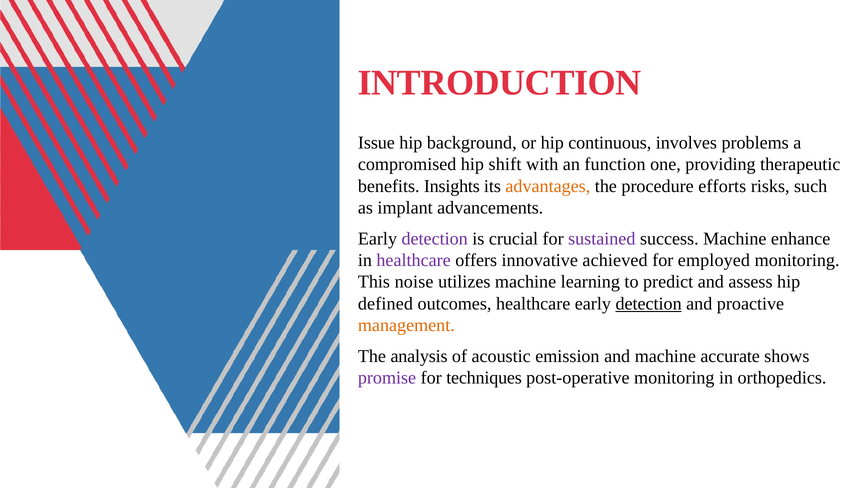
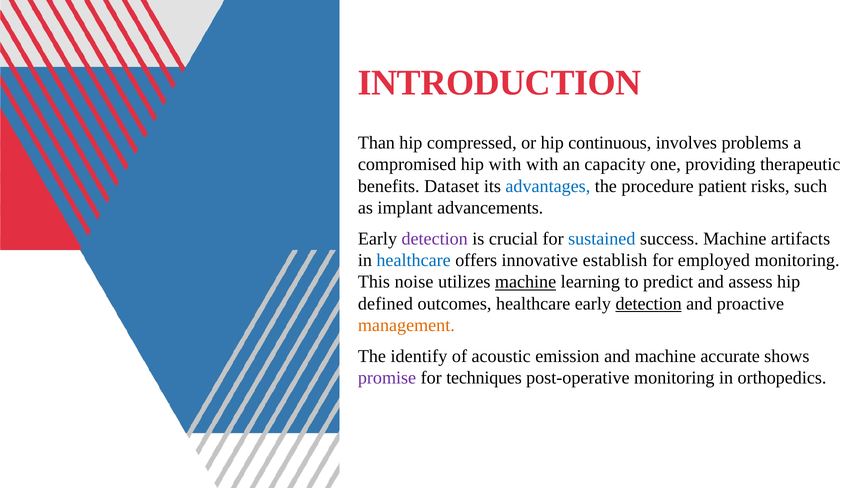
Issue: Issue -> Than
background: background -> compressed
hip shift: shift -> with
function: function -> capacity
Insights: Insights -> Dataset
advantages colour: orange -> blue
efforts: efforts -> patient
sustained colour: purple -> blue
enhance: enhance -> artifacts
healthcare at (414, 260) colour: purple -> blue
achieved: achieved -> establish
machine at (526, 282) underline: none -> present
analysis: analysis -> identify
